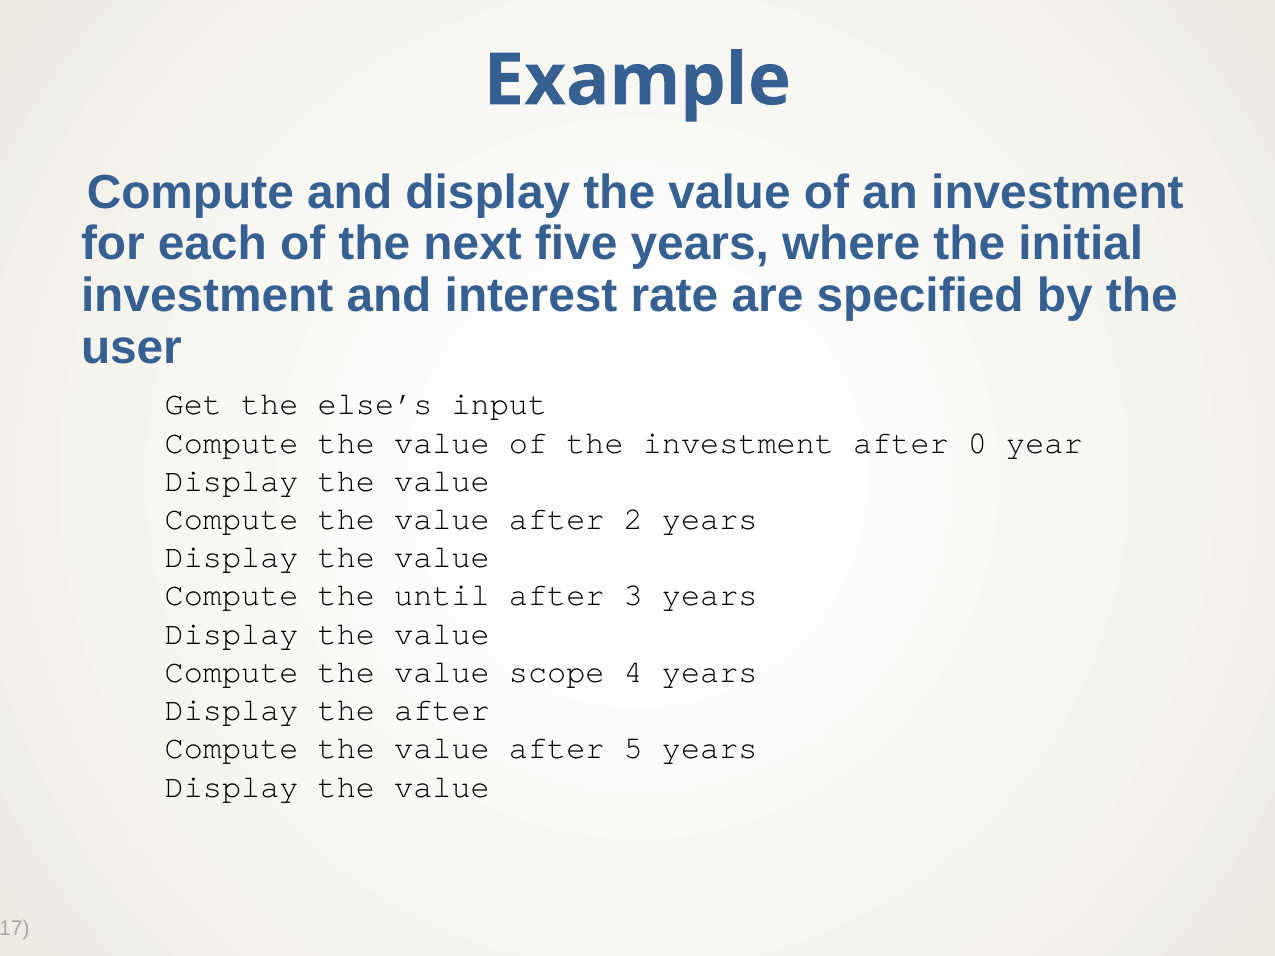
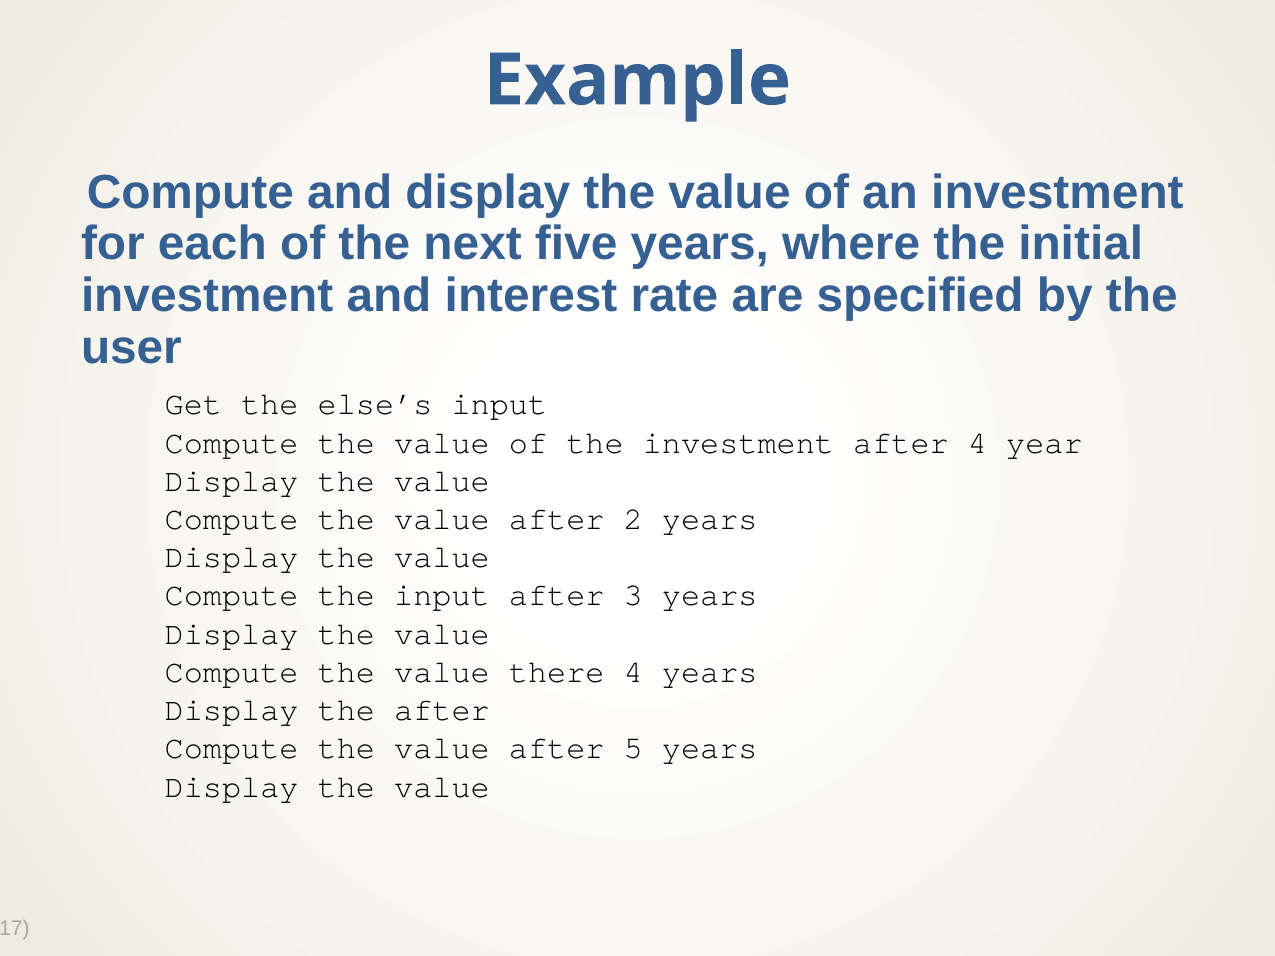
after 0: 0 -> 4
the until: until -> input
scope: scope -> there
